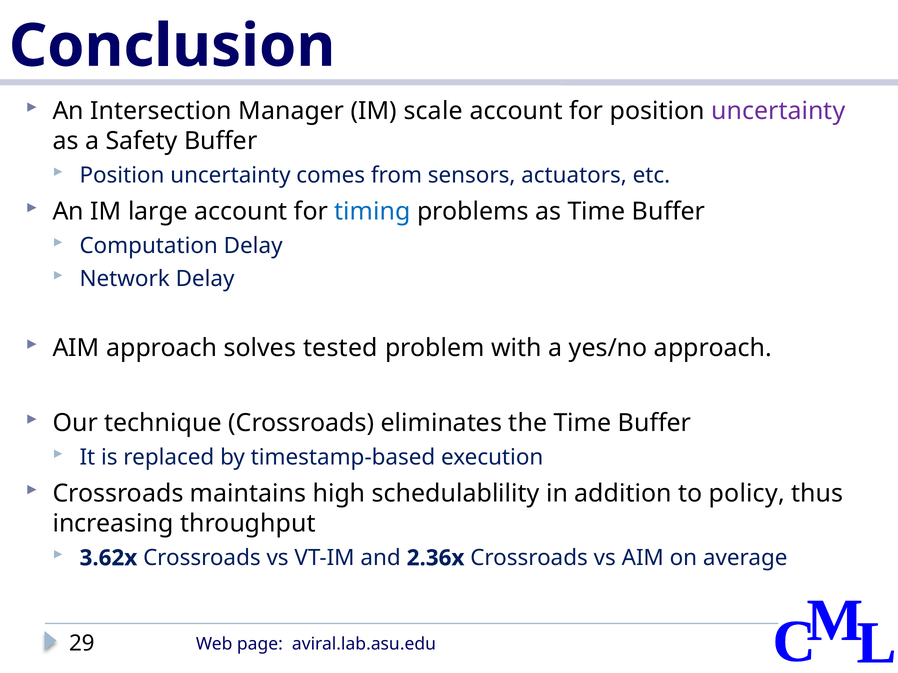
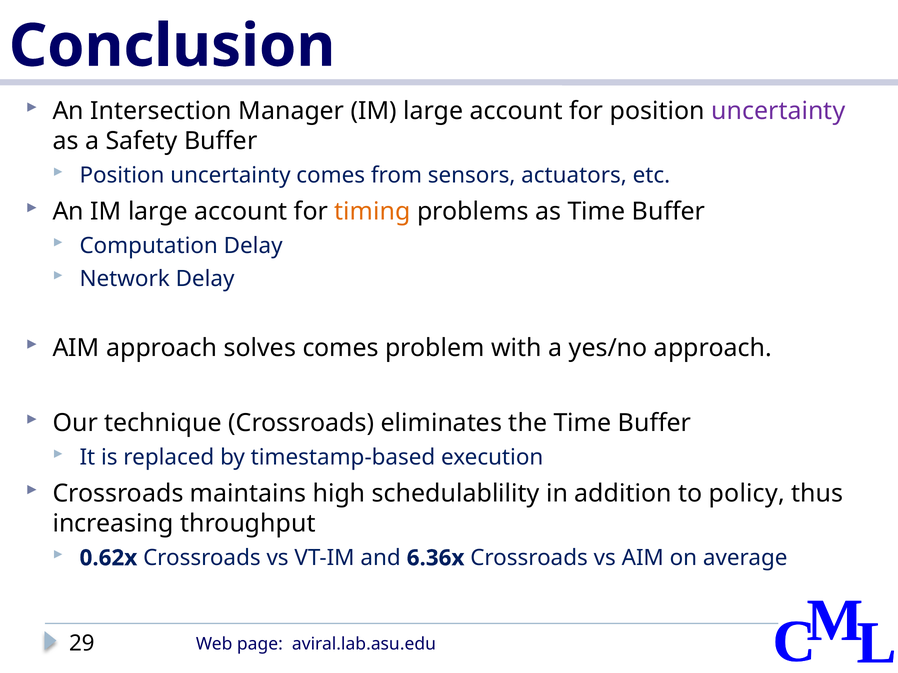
Manager IM scale: scale -> large
timing colour: blue -> orange
solves tested: tested -> comes
3.62x: 3.62x -> 0.62x
2.36x: 2.36x -> 6.36x
